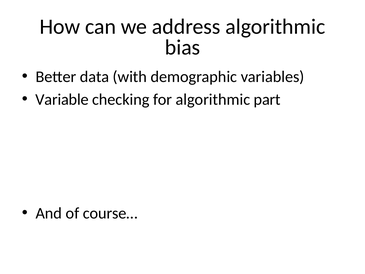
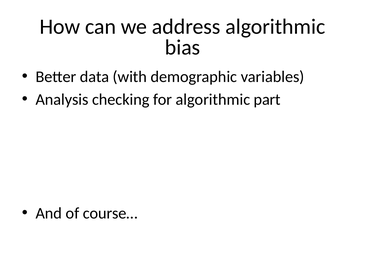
Variable: Variable -> Analysis
